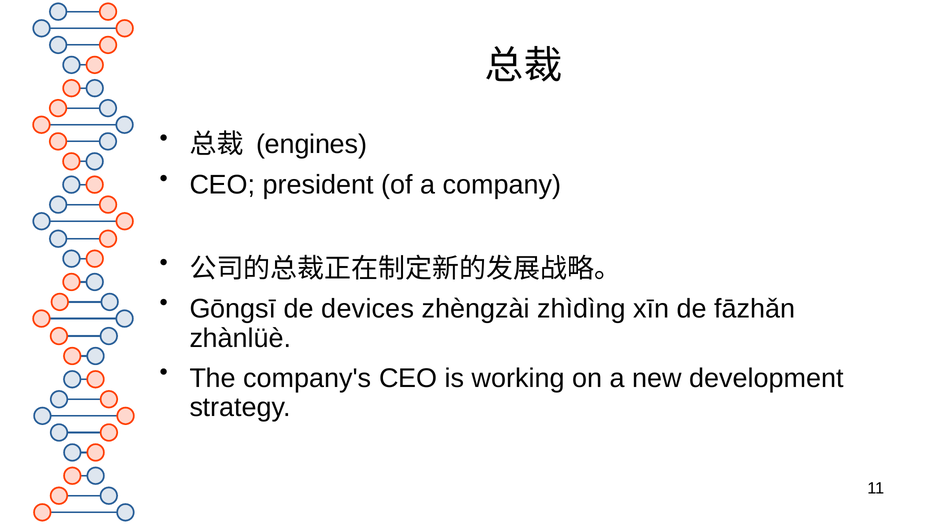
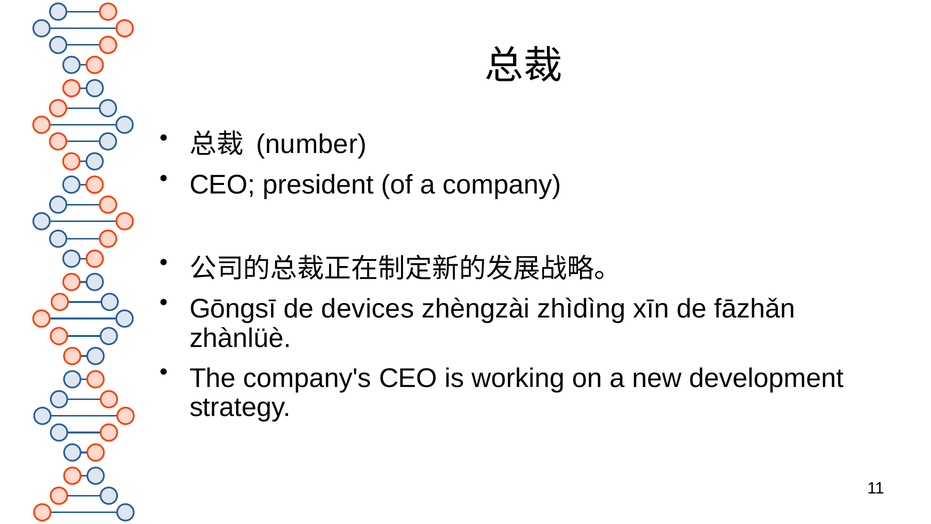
engines: engines -> number
